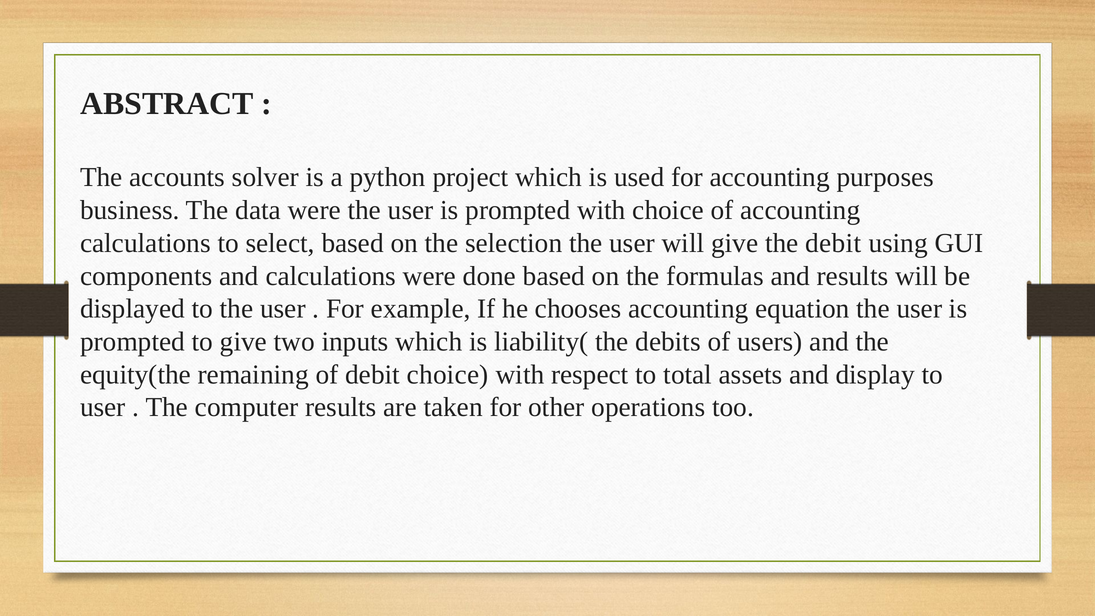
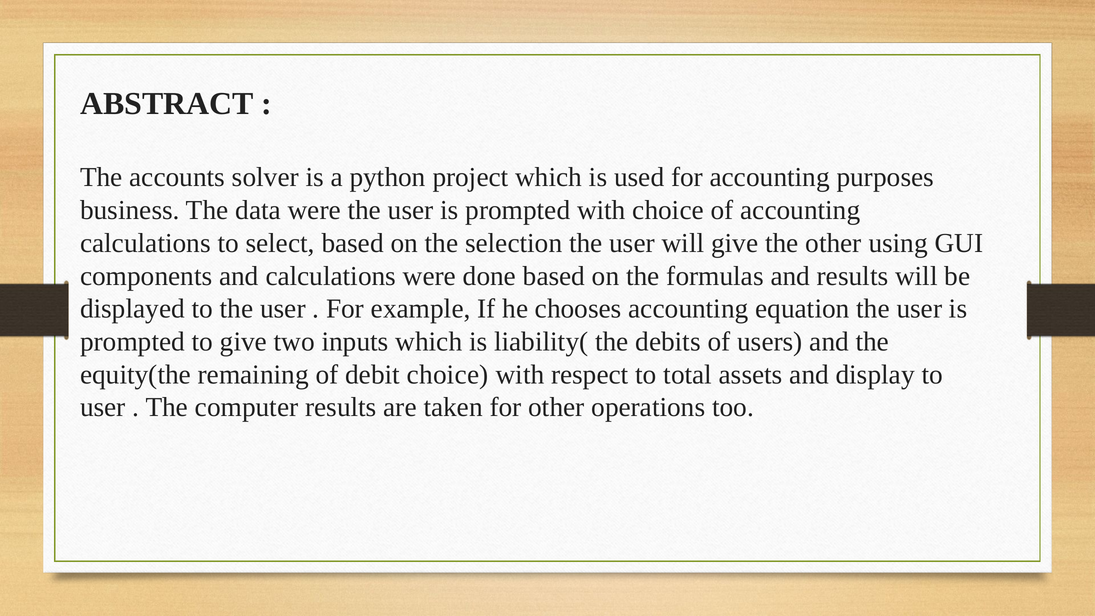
the debit: debit -> other
